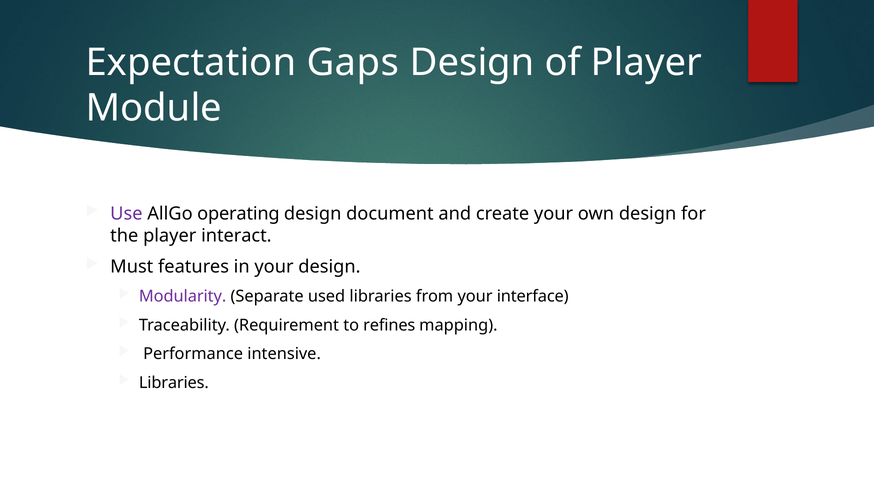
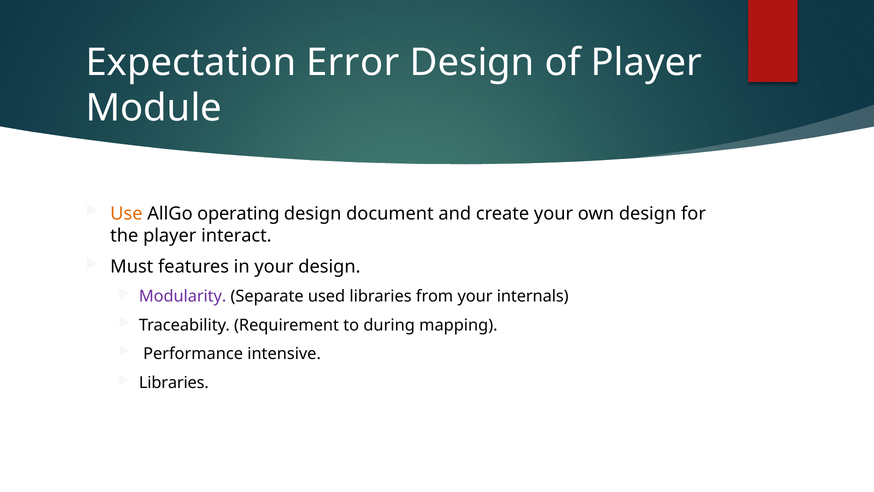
Gaps: Gaps -> Error
Use colour: purple -> orange
interface: interface -> internals
refines: refines -> during
